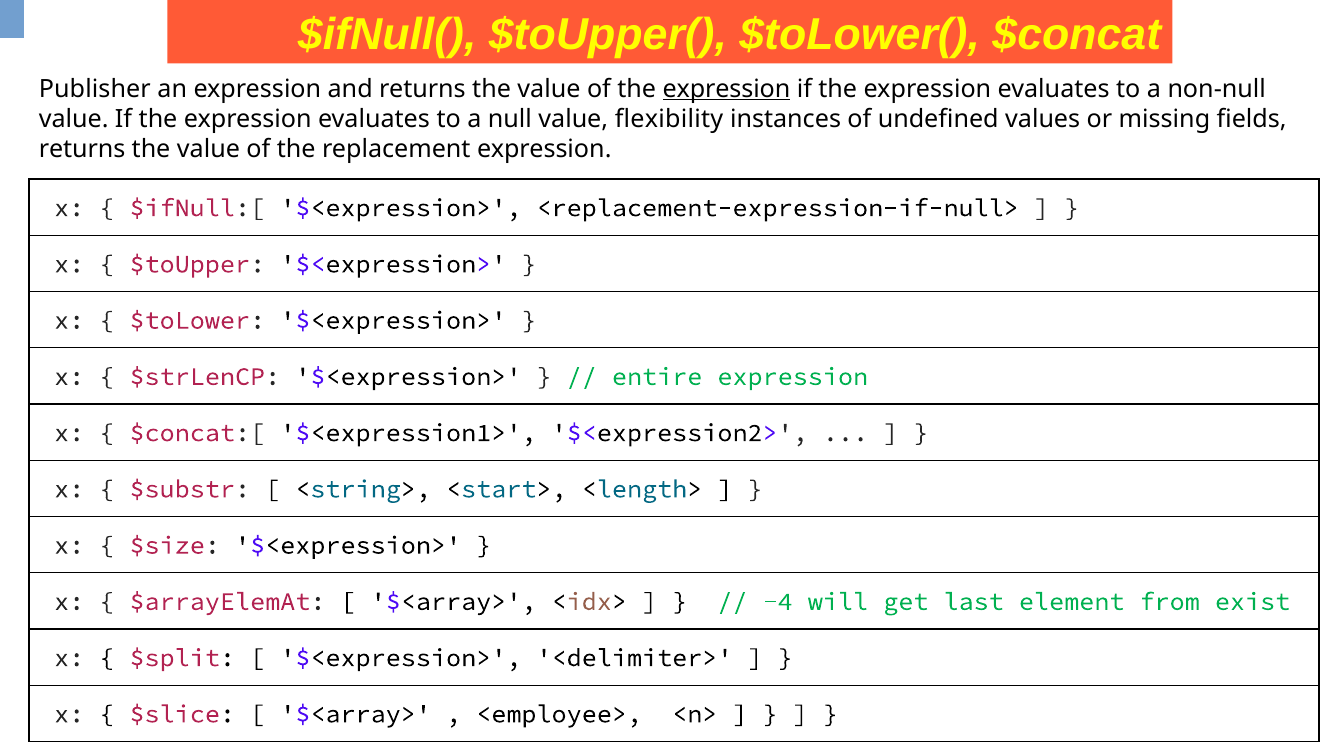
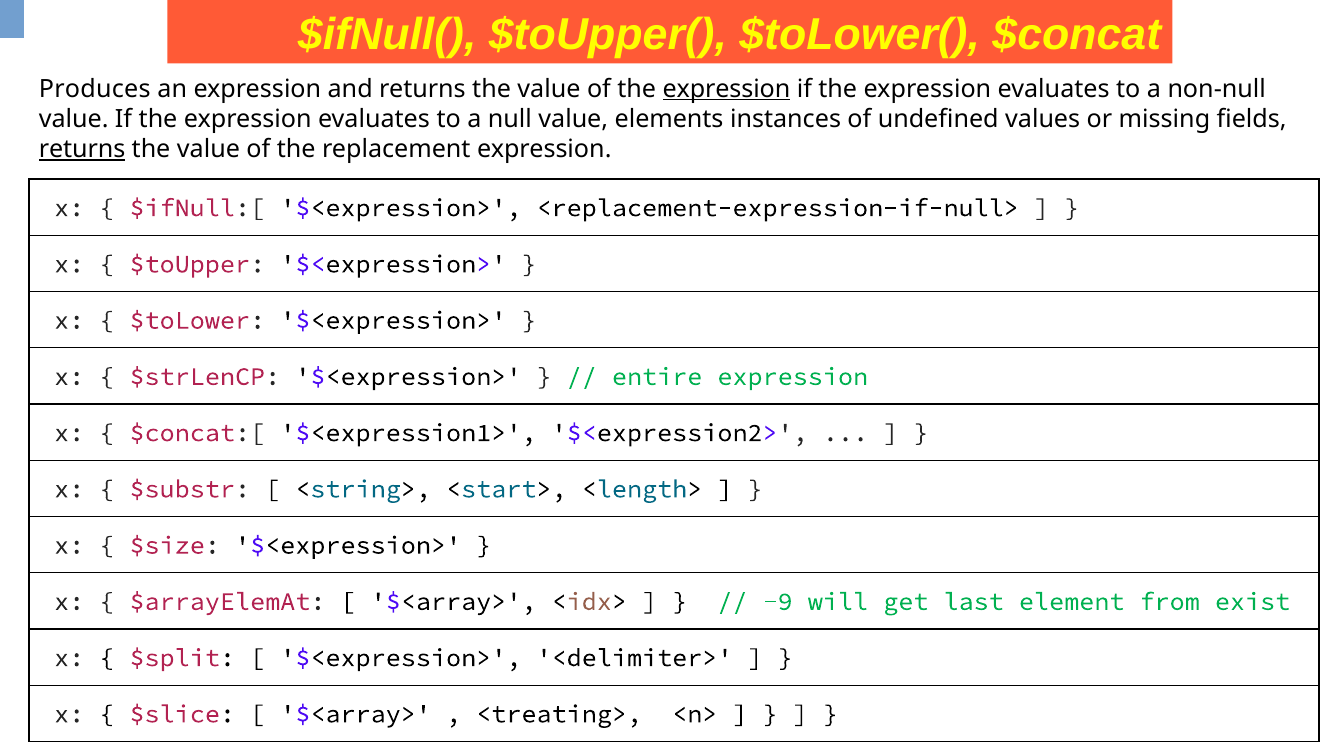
Publisher: Publisher -> Produces
flexibility: flexibility -> elements
returns at (82, 149) underline: none -> present
-4: -4 -> -9
<employee>: <employee> -> <treating>
